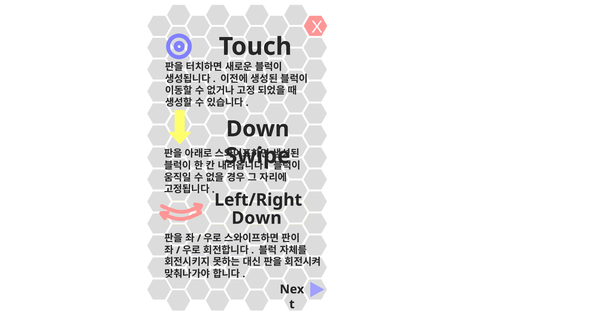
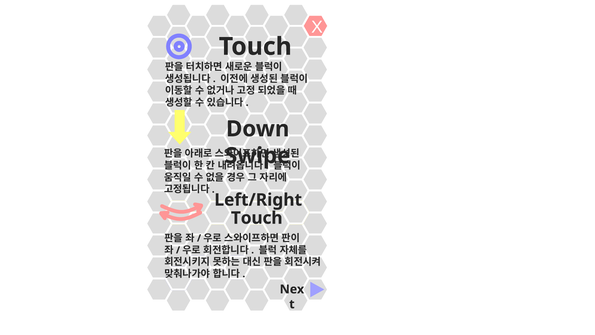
Down at (257, 218): Down -> Touch
